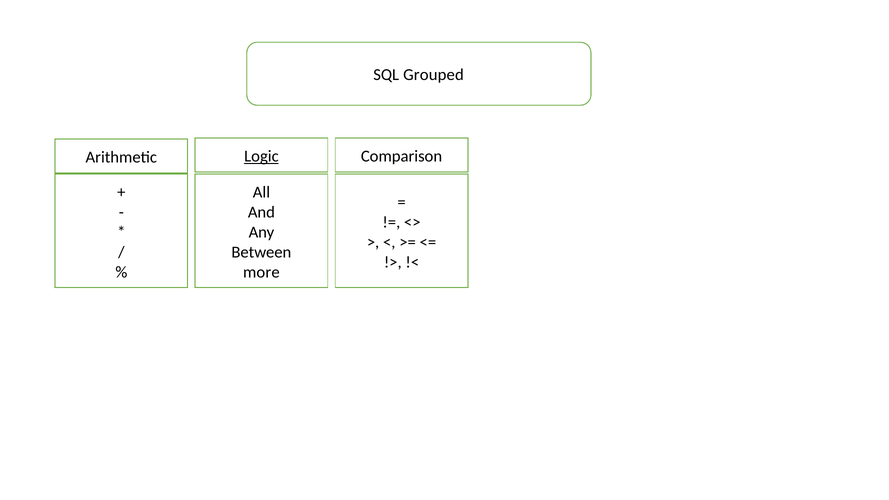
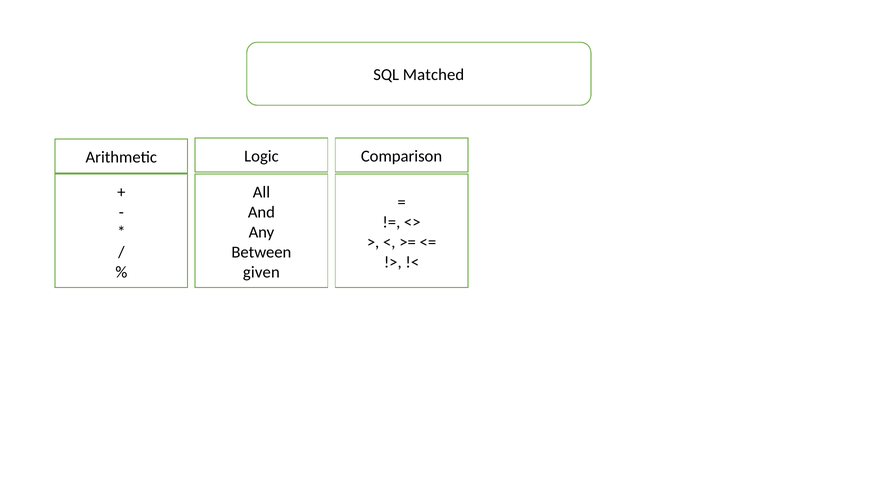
Grouped: Grouped -> Matched
Logic underline: present -> none
more: more -> given
